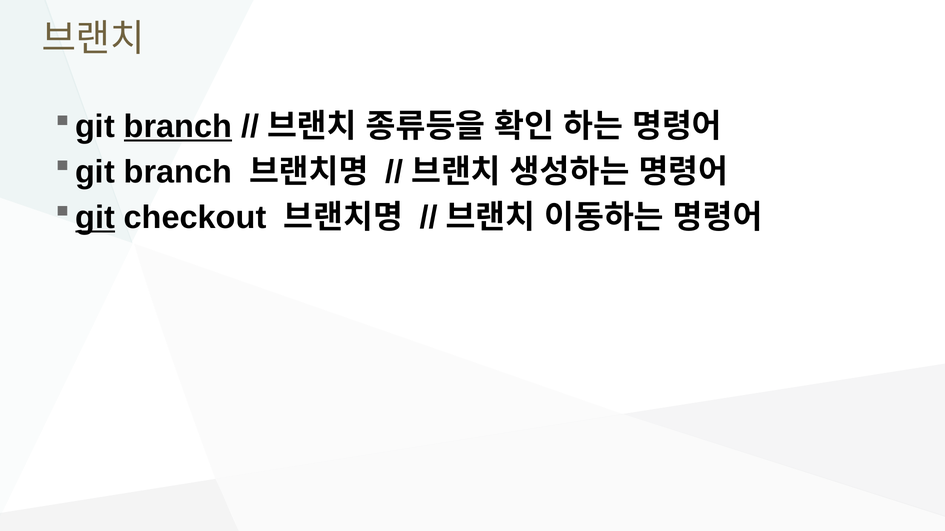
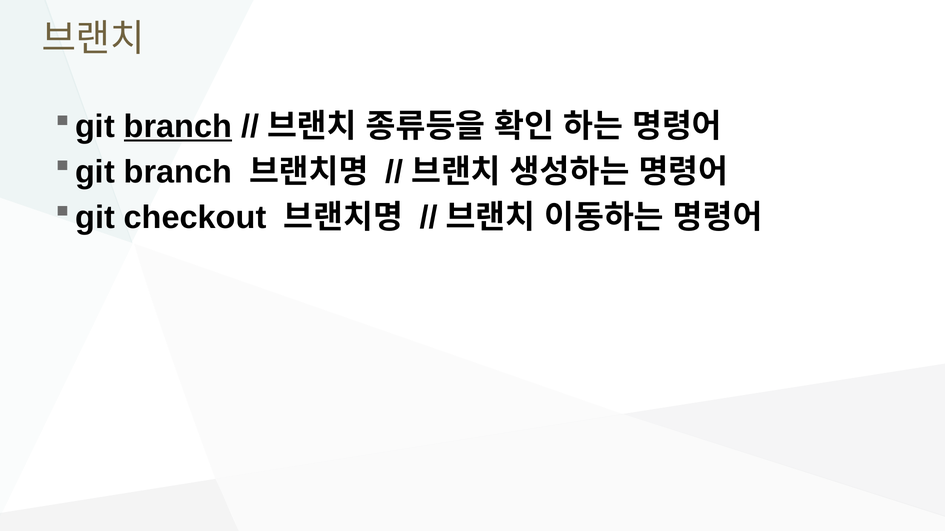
git at (95, 218) underline: present -> none
